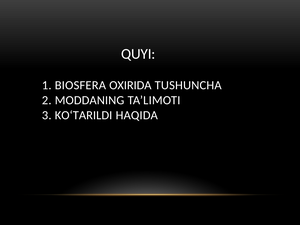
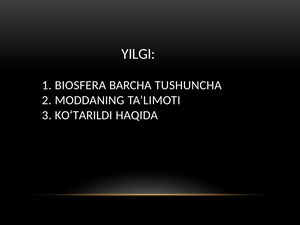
QUYI: QUYI -> YILGI
OXIRIDA: OXIRIDA -> BARCHA
